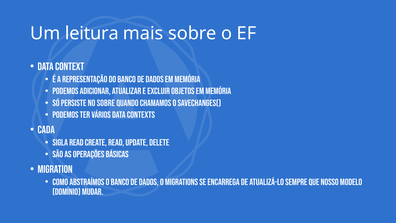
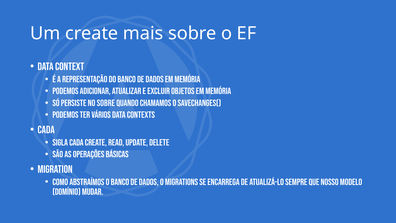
Um leitura: leitura -> create
Sigla read: read -> cada
